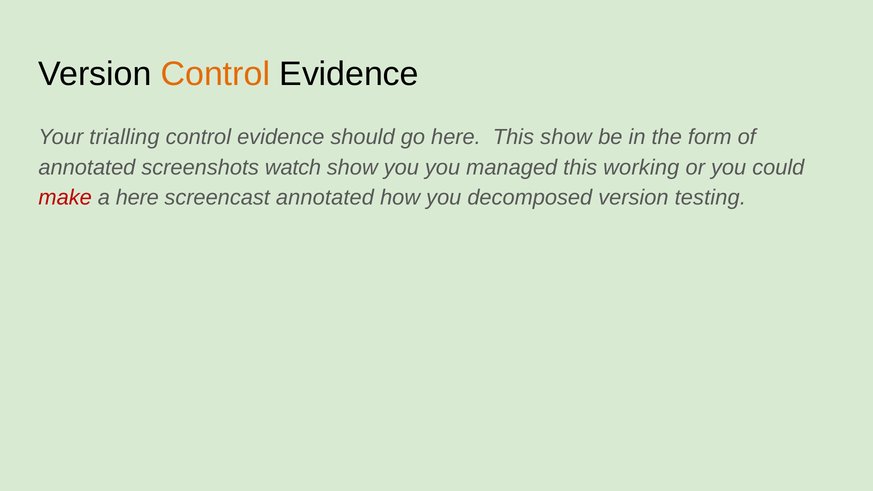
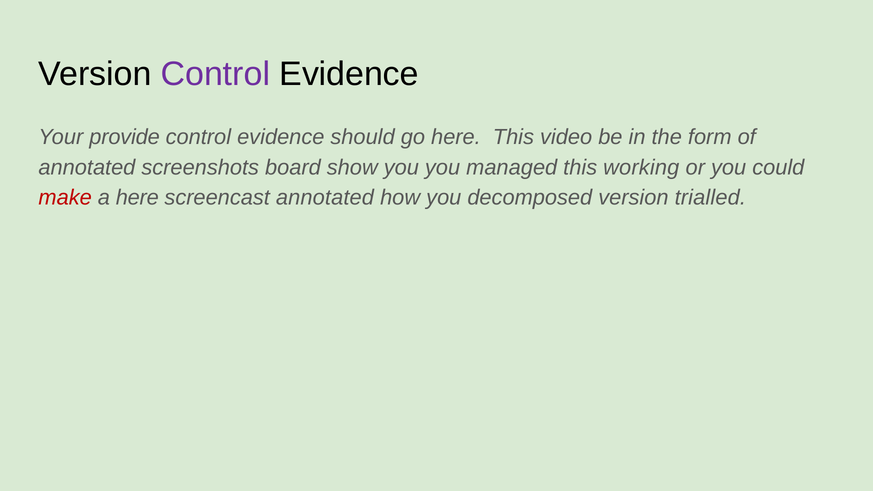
Control at (215, 74) colour: orange -> purple
trialling: trialling -> provide
This show: show -> video
watch: watch -> board
testing: testing -> trialled
